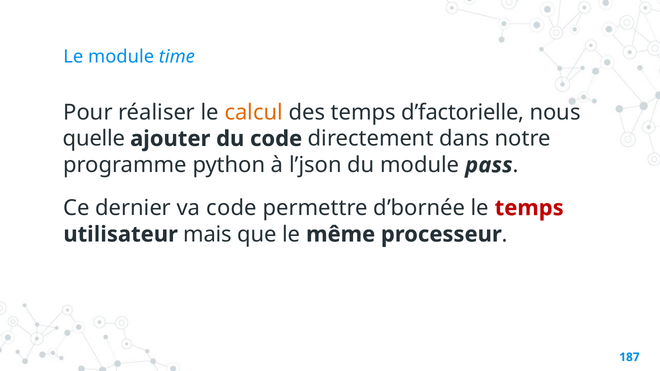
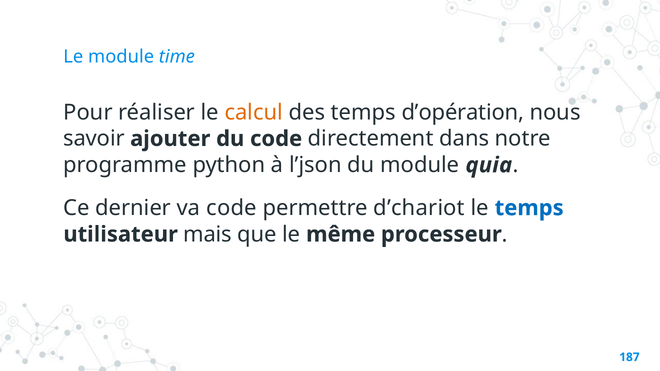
d’factorielle: d’factorielle -> d’opération
quelle: quelle -> savoir
pass: pass -> quia
d’bornée: d’bornée -> d’chariot
temps at (529, 208) colour: red -> blue
